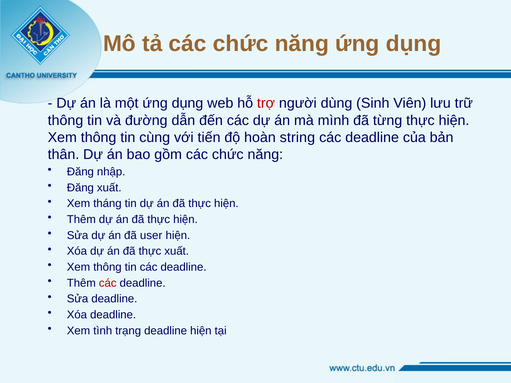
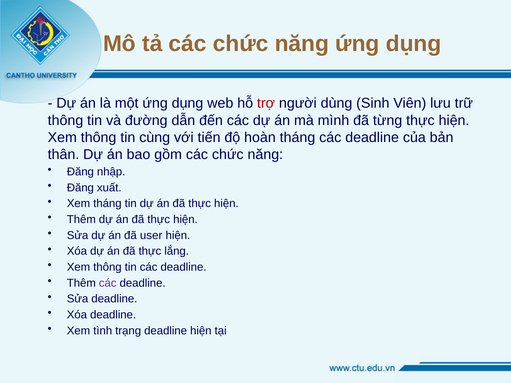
hoàn string: string -> tháng
thực xuất: xuất -> lắng
các at (108, 283) colour: red -> purple
